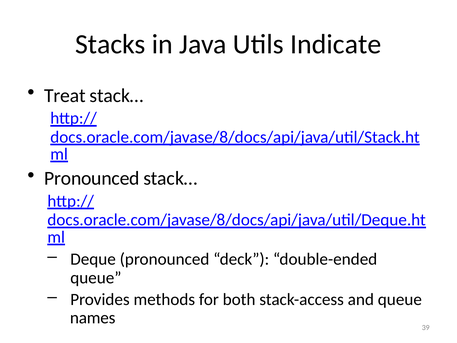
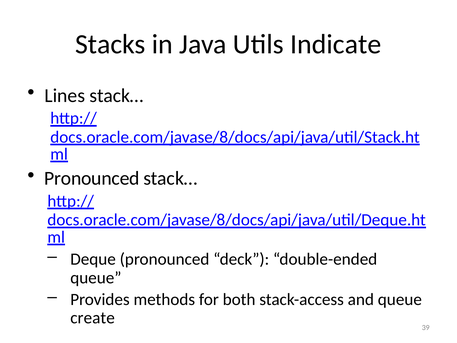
Treat: Treat -> Lines
names: names -> create
